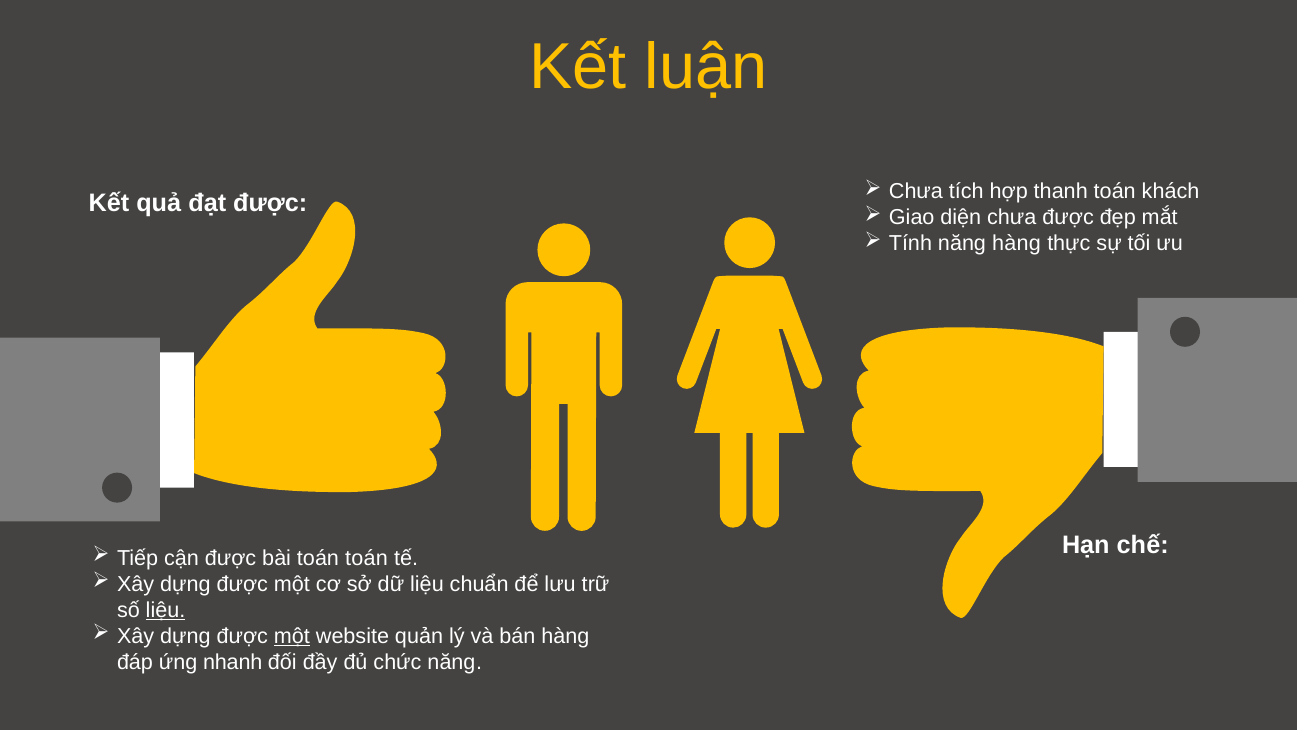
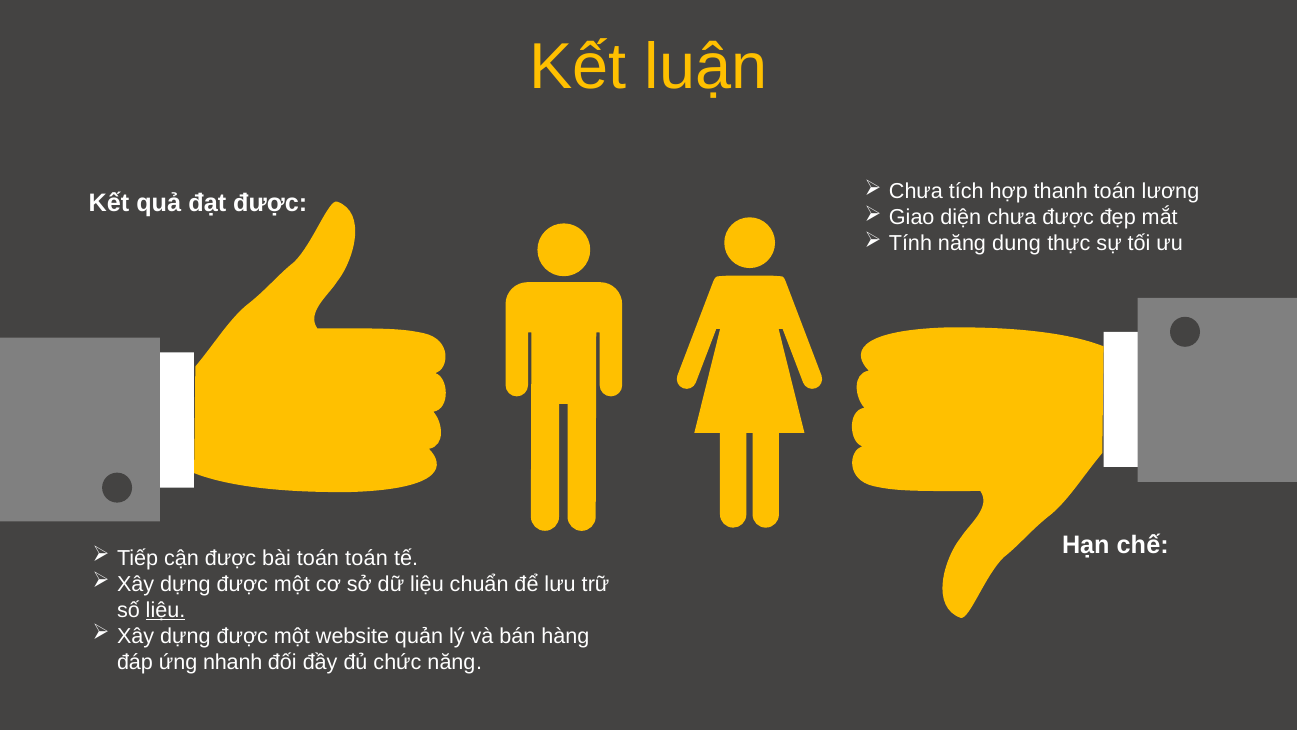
khách: khách -> lương
năng hàng: hàng -> dung
một at (292, 636) underline: present -> none
